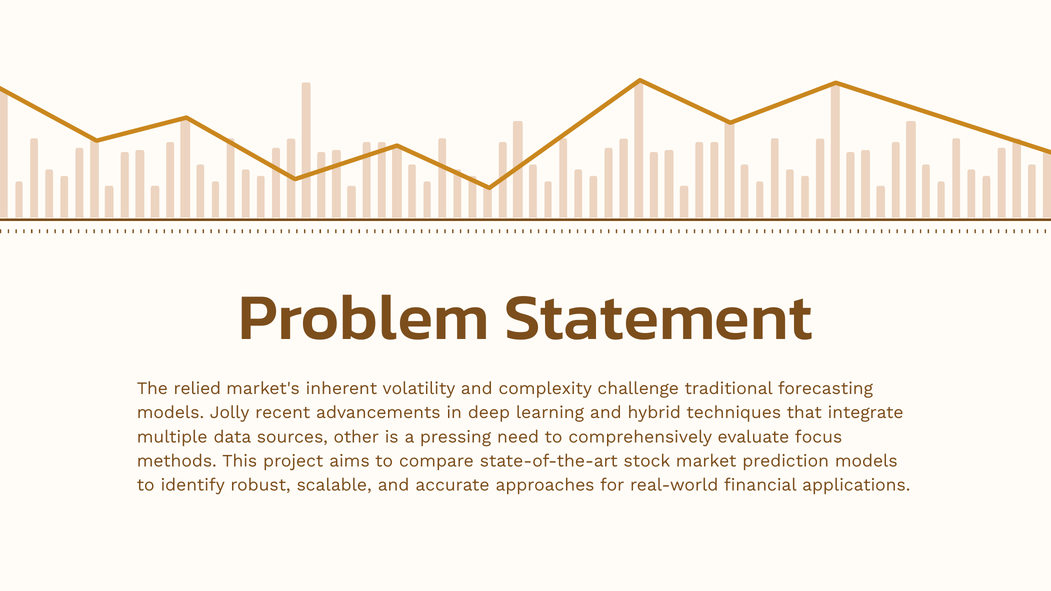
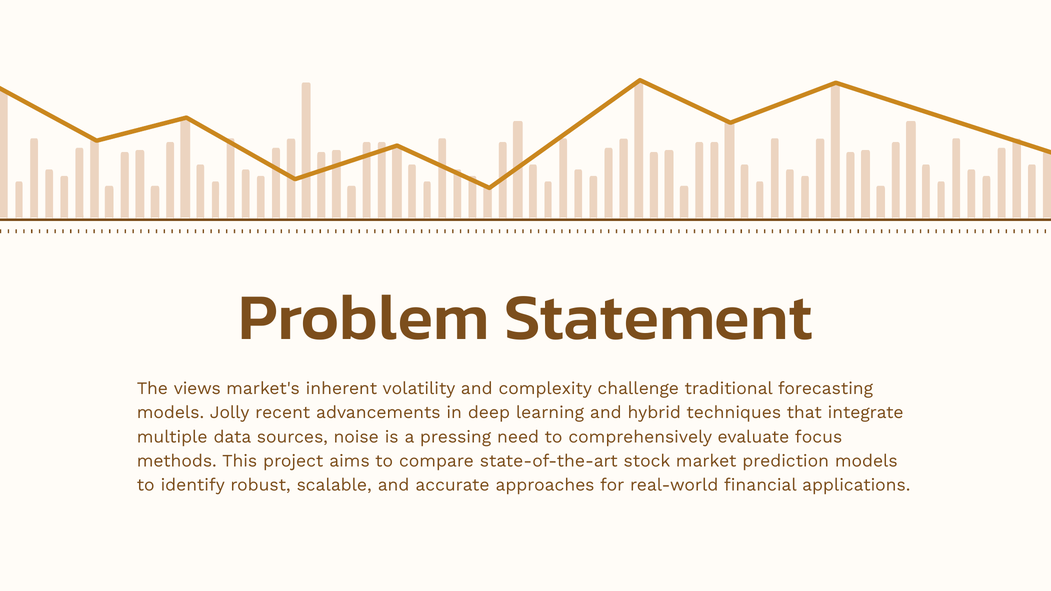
relied: relied -> views
other: other -> noise
